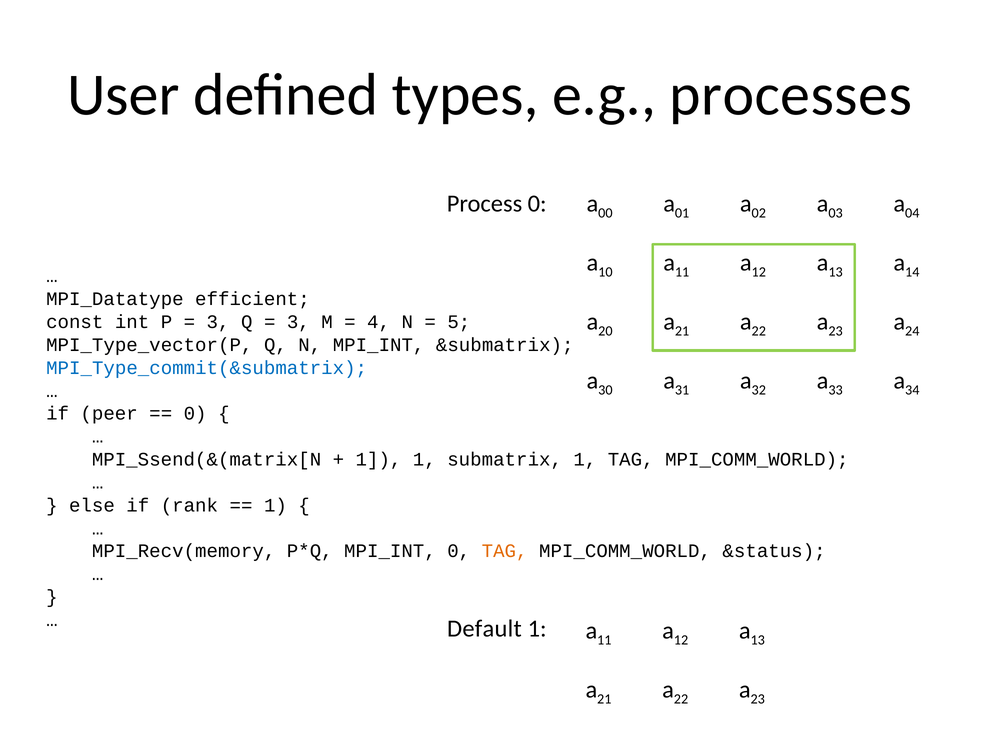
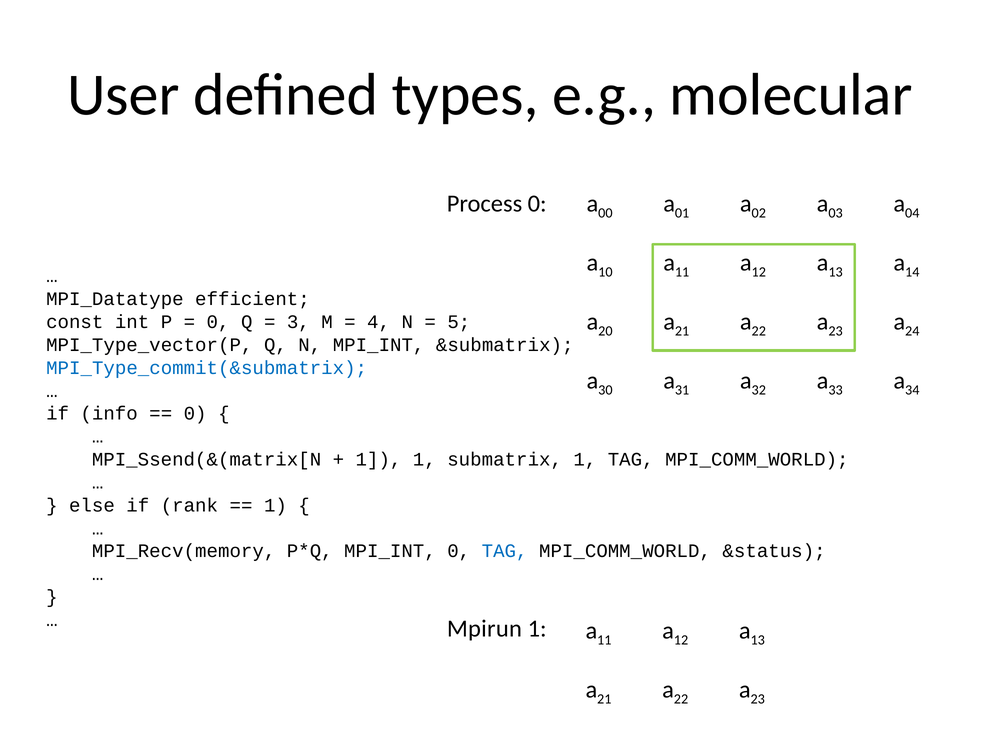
processes: processes -> molecular
3 at (218, 322): 3 -> 0
peer: peer -> info
TAG at (505, 551) colour: orange -> blue
Default: Default -> Mpirun
